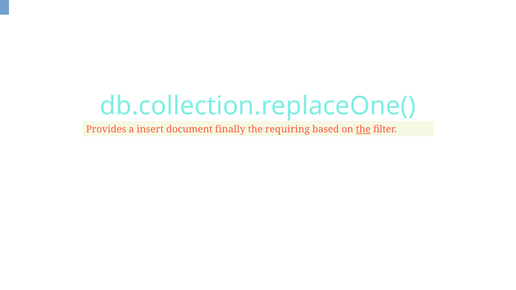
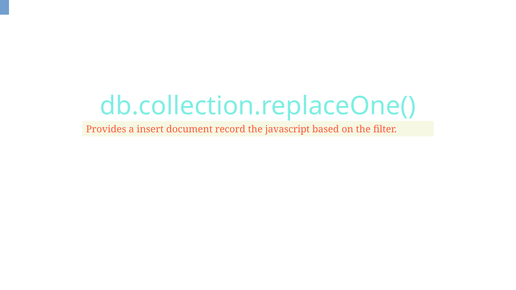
finally: finally -> record
requiring: requiring -> javascript
the at (363, 129) underline: present -> none
